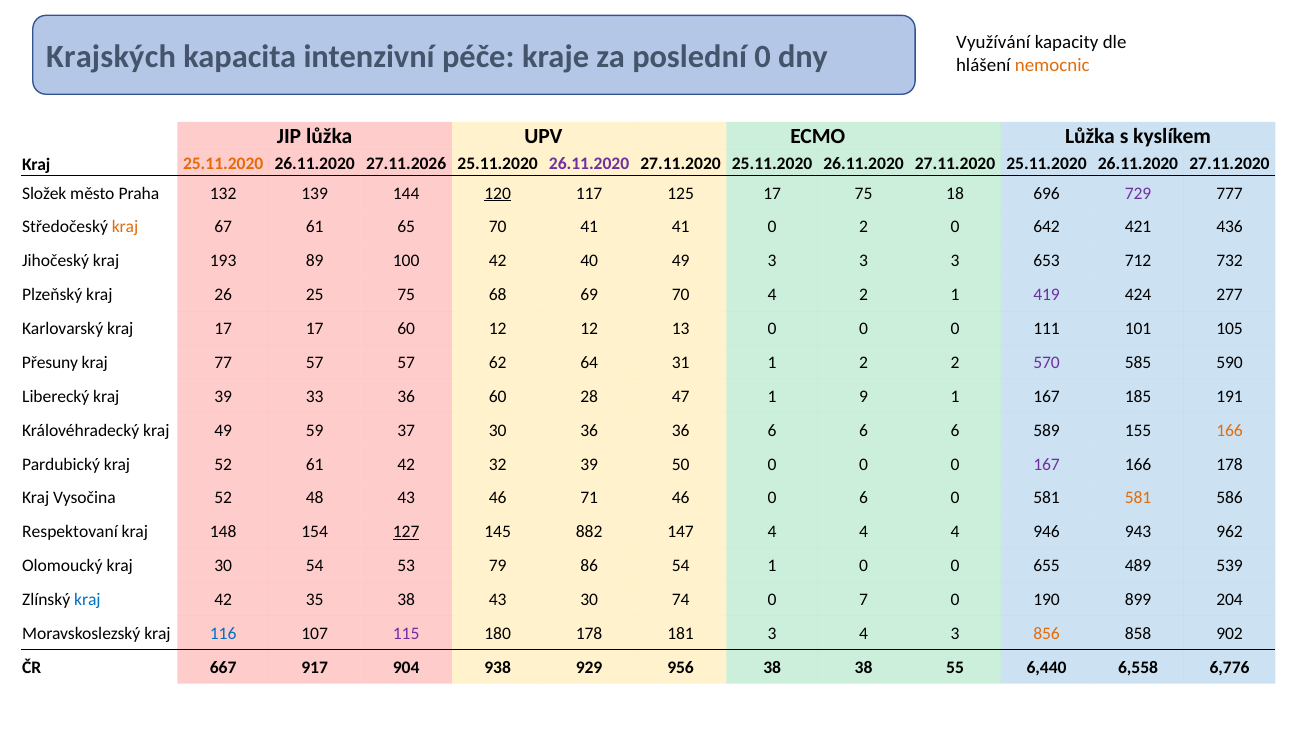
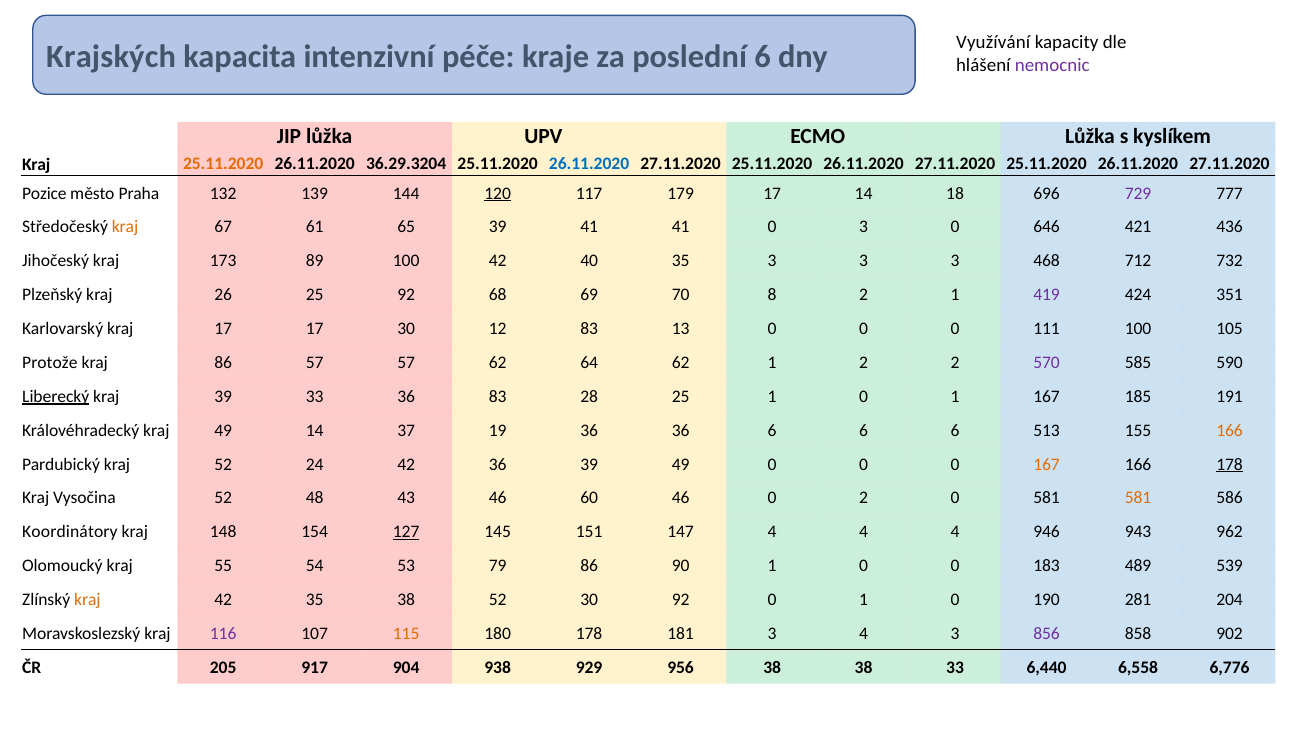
poslední 0: 0 -> 6
nemocnic colour: orange -> purple
27.11.2026: 27.11.2026 -> 36.29.3204
26.11.2020 at (589, 164) colour: purple -> blue
Složek: Složek -> Pozice
125: 125 -> 179
17 75: 75 -> 14
65 70: 70 -> 39
0 2: 2 -> 3
642: 642 -> 646
193: 193 -> 173
40 49: 49 -> 35
653: 653 -> 468
25 75: 75 -> 92
70 4: 4 -> 8
277: 277 -> 351
17 60: 60 -> 30
12 12: 12 -> 83
111 101: 101 -> 100
Přesuny: Přesuny -> Protože
kraj 77: 77 -> 86
64 31: 31 -> 62
Liberecký underline: none -> present
36 60: 60 -> 83
28 47: 47 -> 25
9 at (864, 397): 9 -> 0
49 59: 59 -> 14
37 30: 30 -> 19
589: 589 -> 513
52 61: 61 -> 24
42 32: 32 -> 36
39 50: 50 -> 49
167 at (1047, 465) colour: purple -> orange
178 at (1230, 465) underline: none -> present
71: 71 -> 60
0 6: 6 -> 2
Respektovaní: Respektovaní -> Koordinátory
882: 882 -> 151
kraj 30: 30 -> 55
86 54: 54 -> 90
655: 655 -> 183
kraj at (87, 600) colour: blue -> orange
38 43: 43 -> 52
30 74: 74 -> 92
7 at (864, 600): 7 -> 1
899: 899 -> 281
116 colour: blue -> purple
115 colour: purple -> orange
856 colour: orange -> purple
667: 667 -> 205
38 55: 55 -> 33
